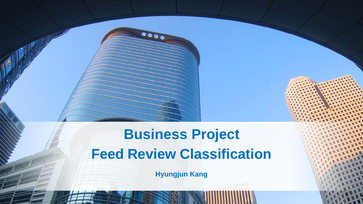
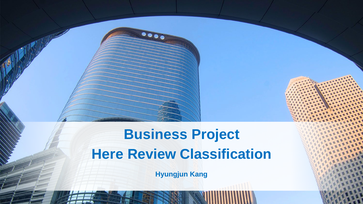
Feed: Feed -> Here
